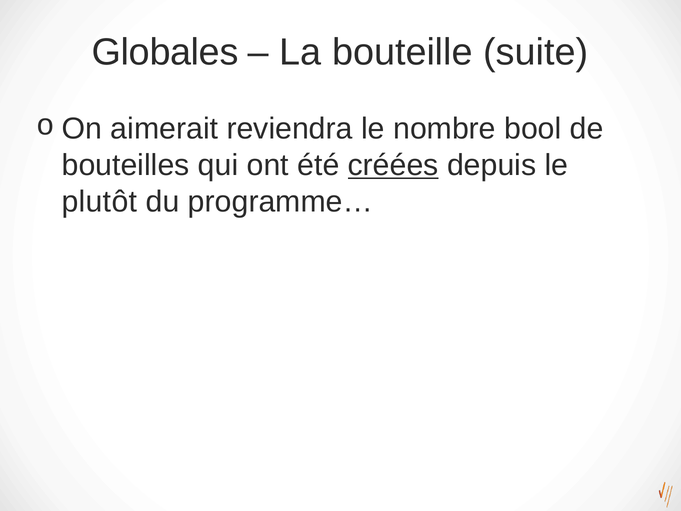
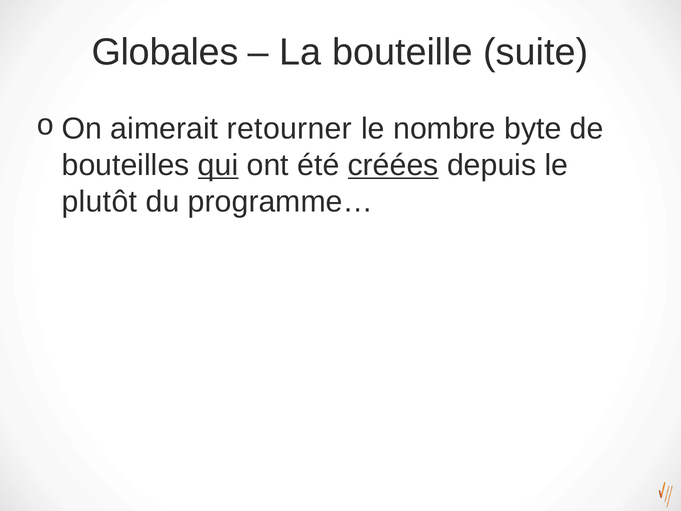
reviendra: reviendra -> retourner
bool: bool -> byte
qui underline: none -> present
